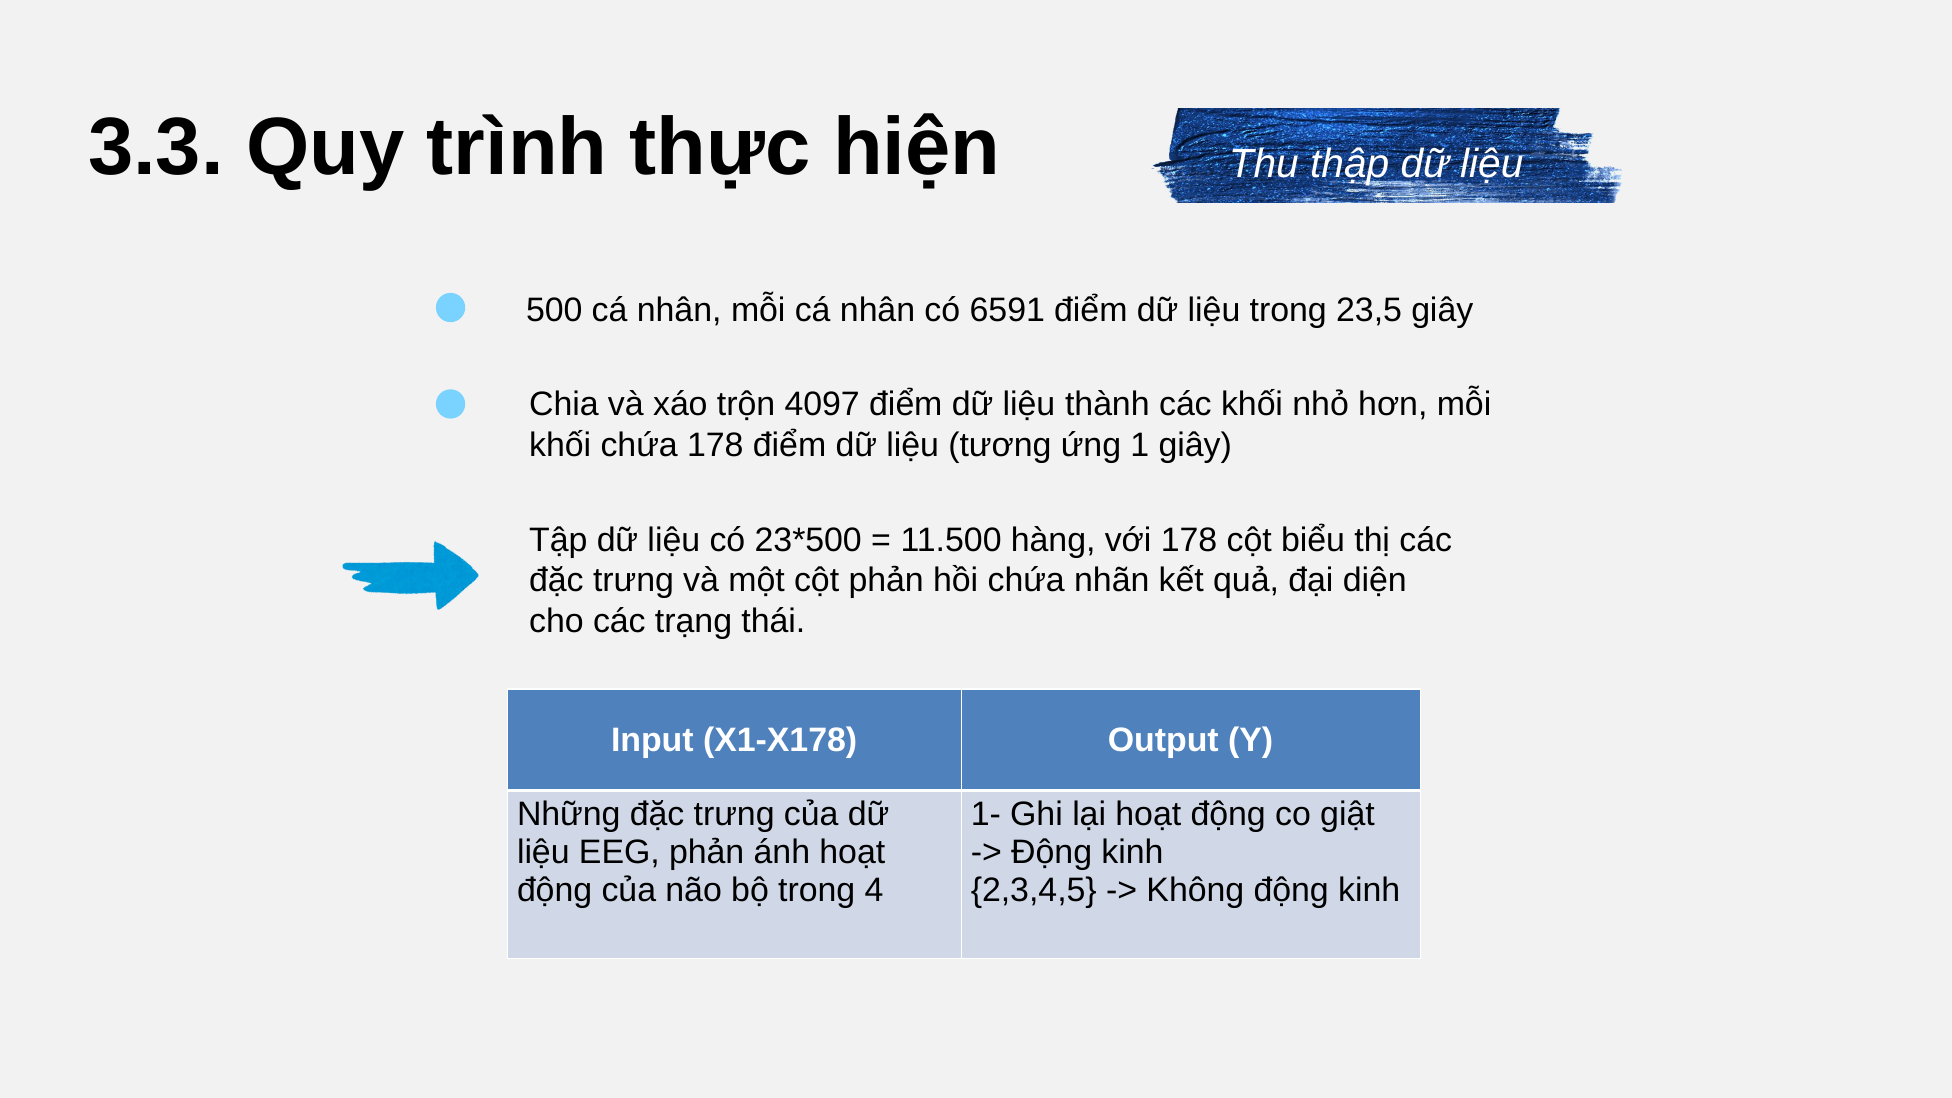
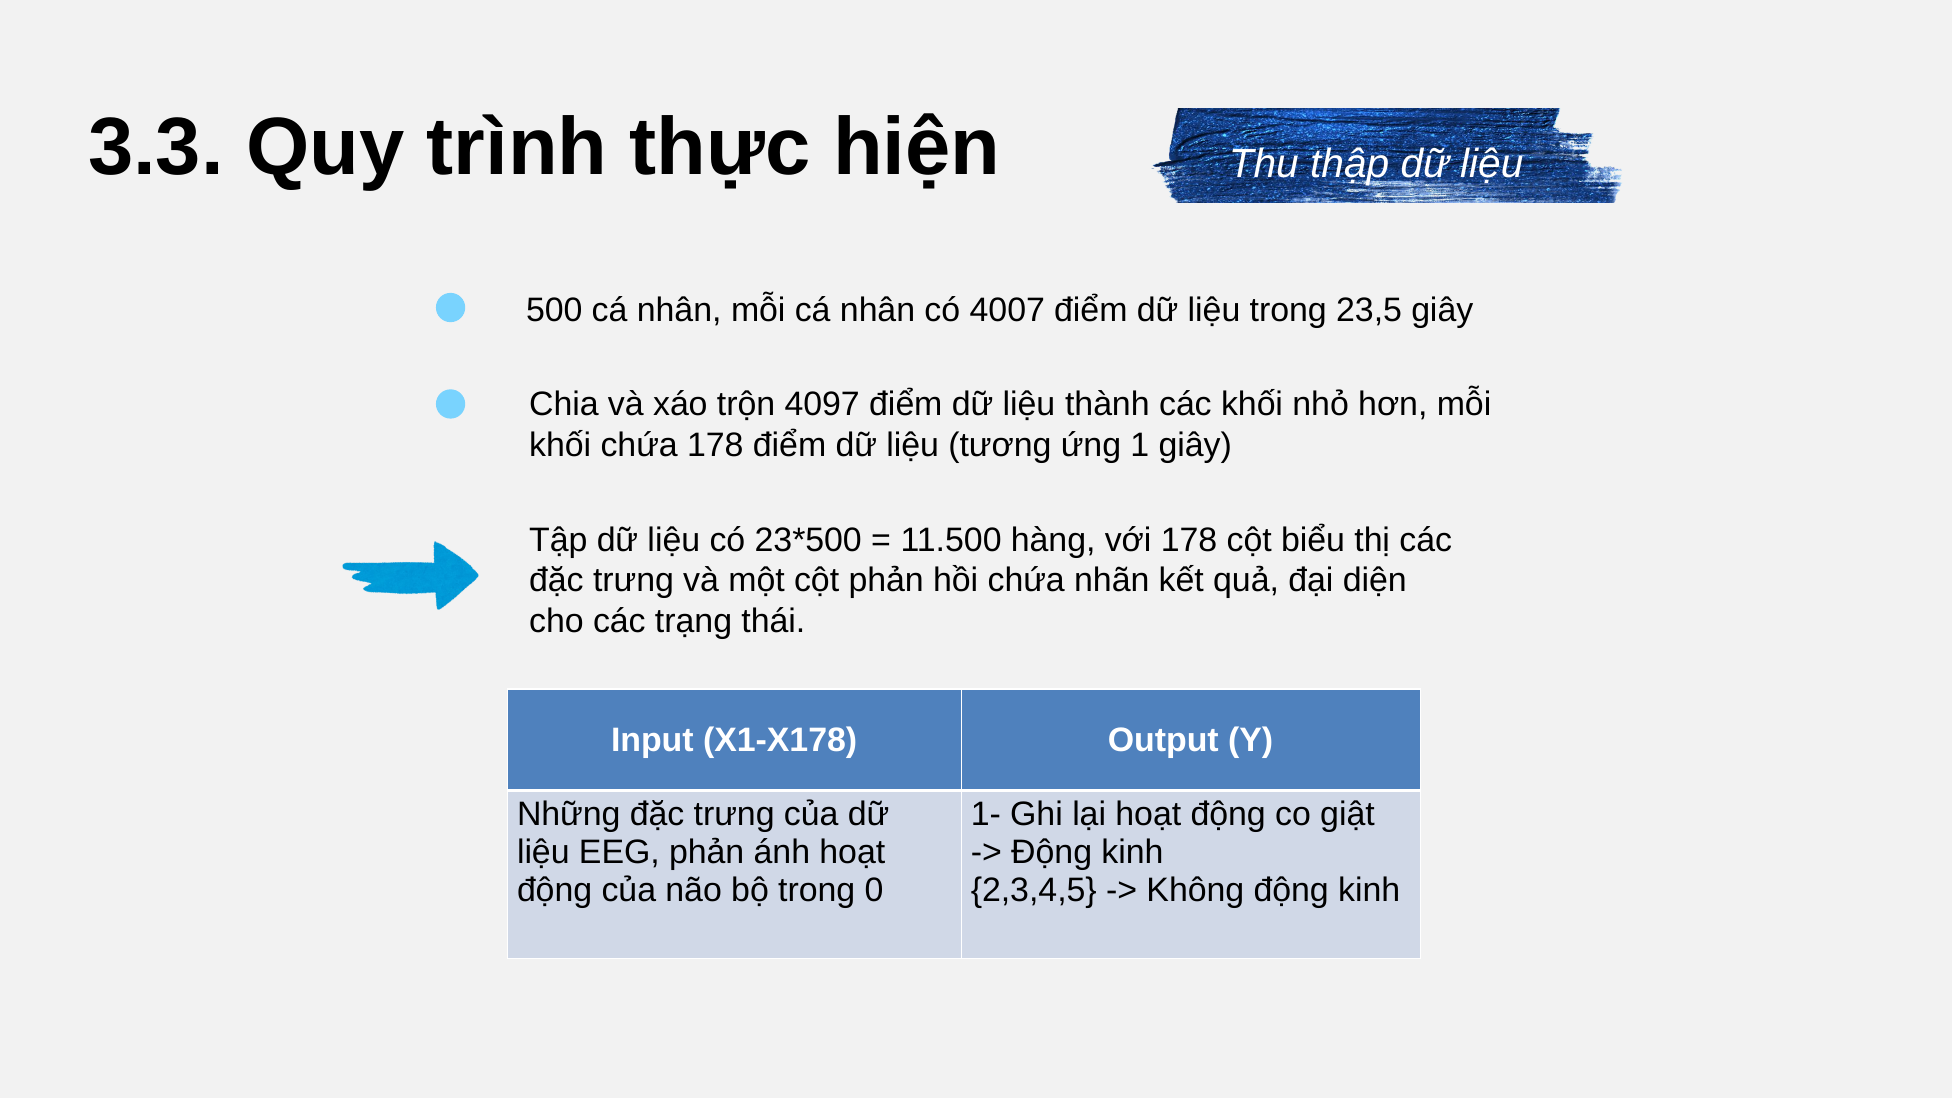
6591: 6591 -> 4007
4: 4 -> 0
